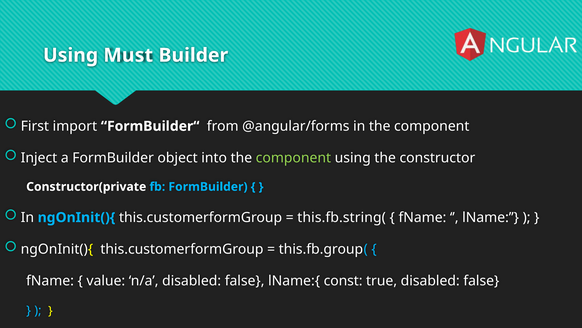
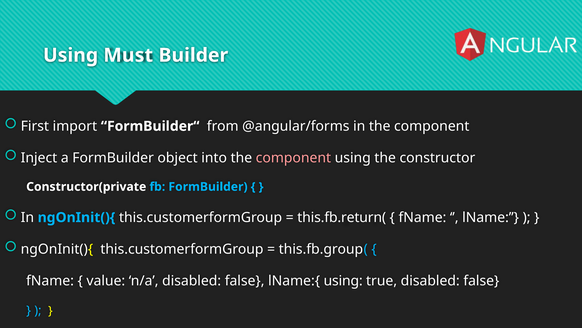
component at (293, 158) colour: light green -> pink
this.fb.string(: this.fb.string( -> this.fb.return(
lName:{ const: const -> using
